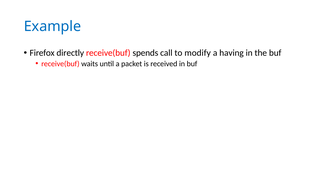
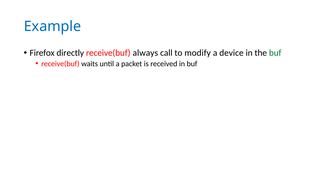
spends: spends -> always
having: having -> device
buf at (275, 53) colour: black -> green
